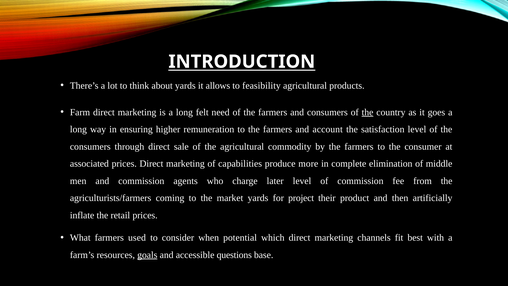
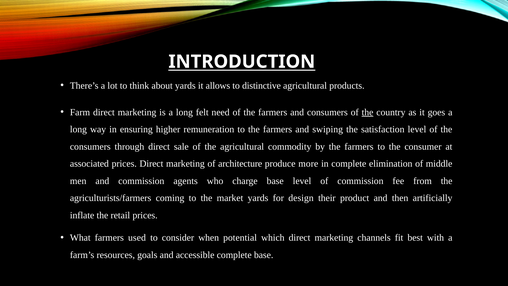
feasibility: feasibility -> distinctive
account: account -> swiping
capabilities: capabilities -> architecture
charge later: later -> base
project: project -> design
goals underline: present -> none
accessible questions: questions -> complete
